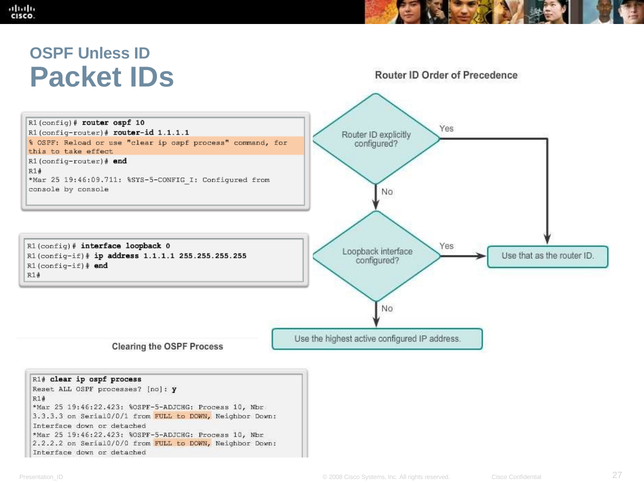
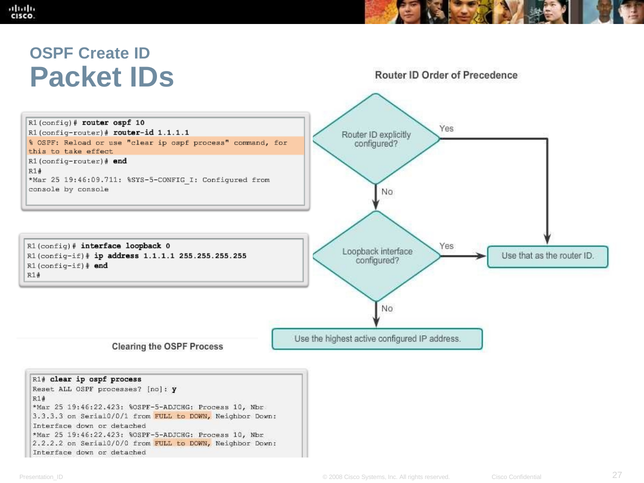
Unless: Unless -> Create
